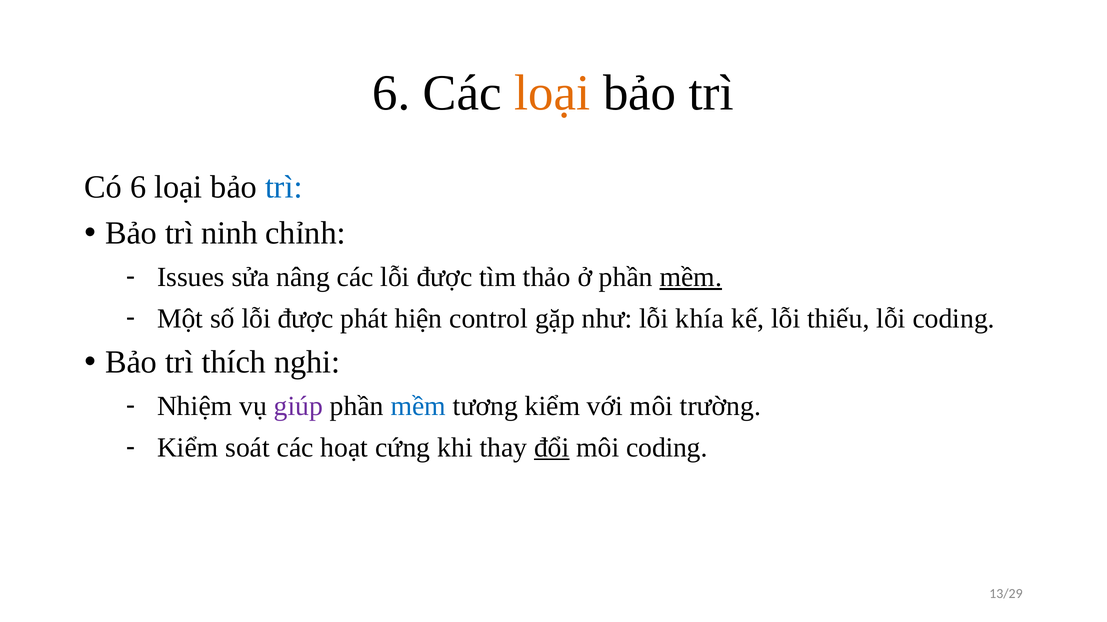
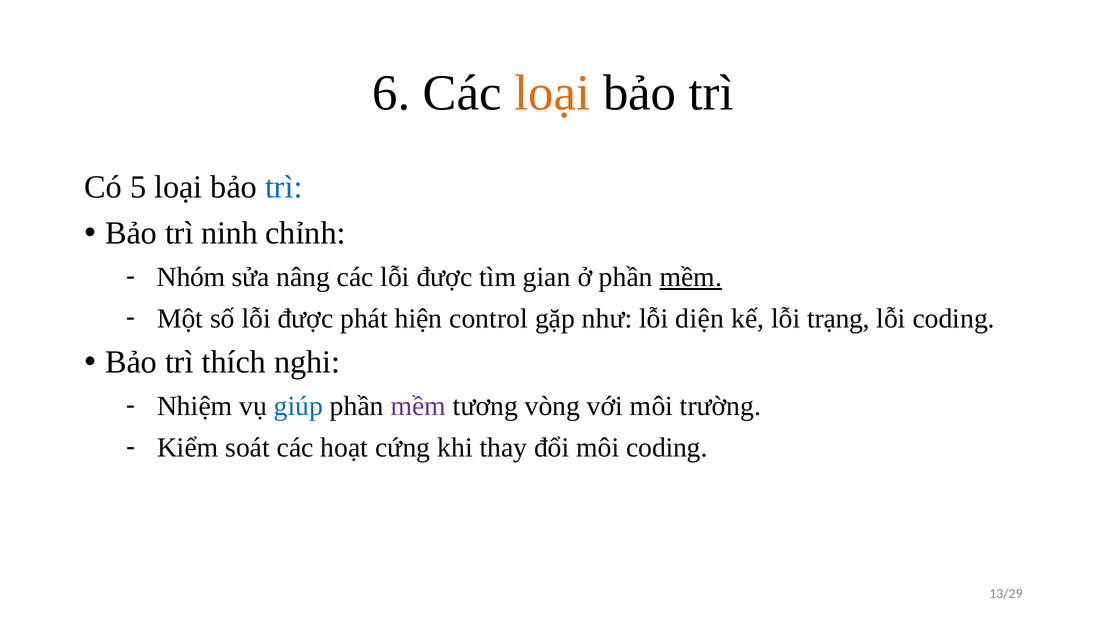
Có 6: 6 -> 5
Issues: Issues -> Nhóm
thảo: thảo -> gian
khía: khía -> diện
thiếu: thiếu -> trạng
giúp colour: purple -> blue
mềm at (418, 407) colour: blue -> purple
tương kiểm: kiểm -> vòng
đổi underline: present -> none
